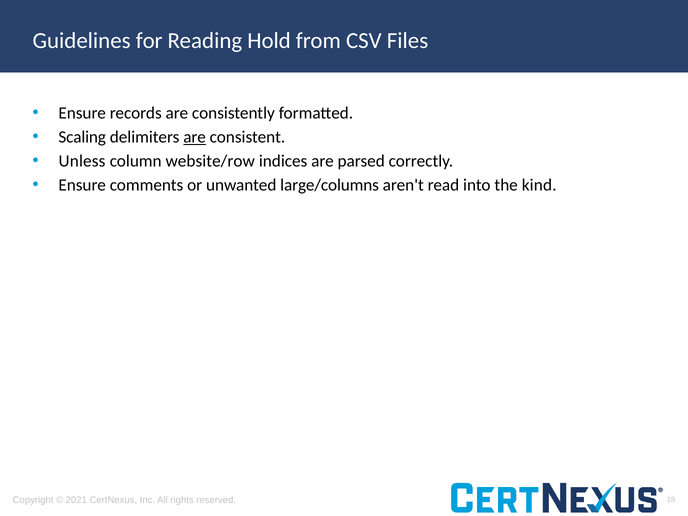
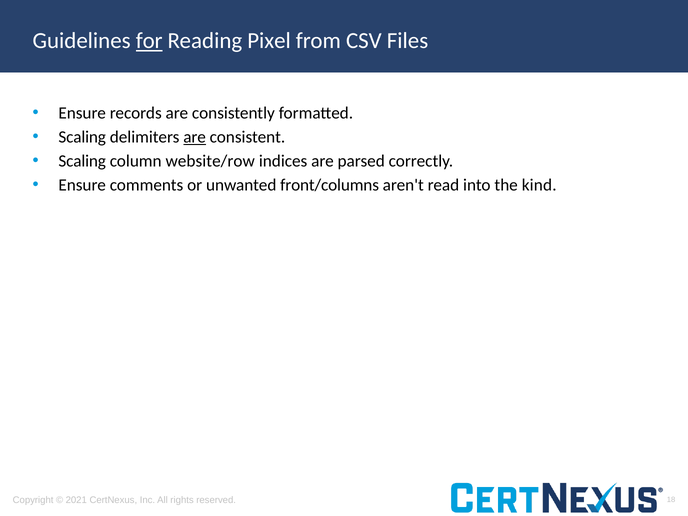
for underline: none -> present
Hold: Hold -> Pixel
Unless at (82, 161): Unless -> Scaling
large/columns: large/columns -> front/columns
